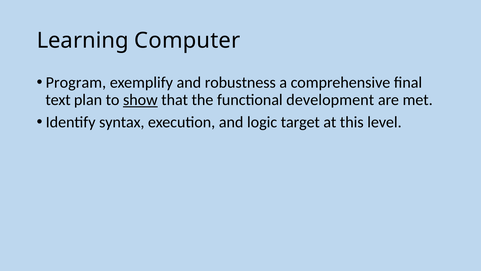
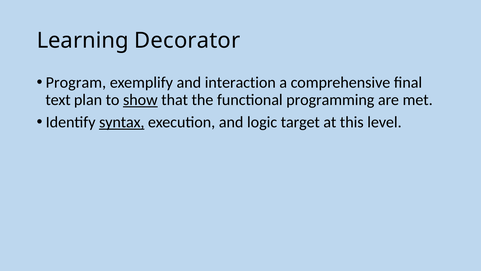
Computer: Computer -> Decorator
robustness: robustness -> interaction
development: development -> programming
syntax underline: none -> present
